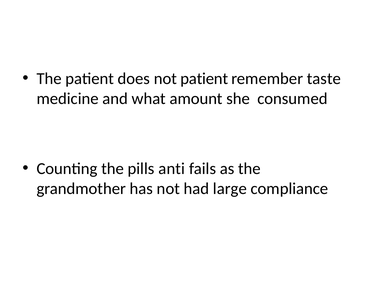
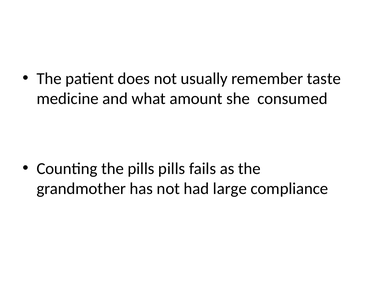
not patient: patient -> usually
pills anti: anti -> pills
